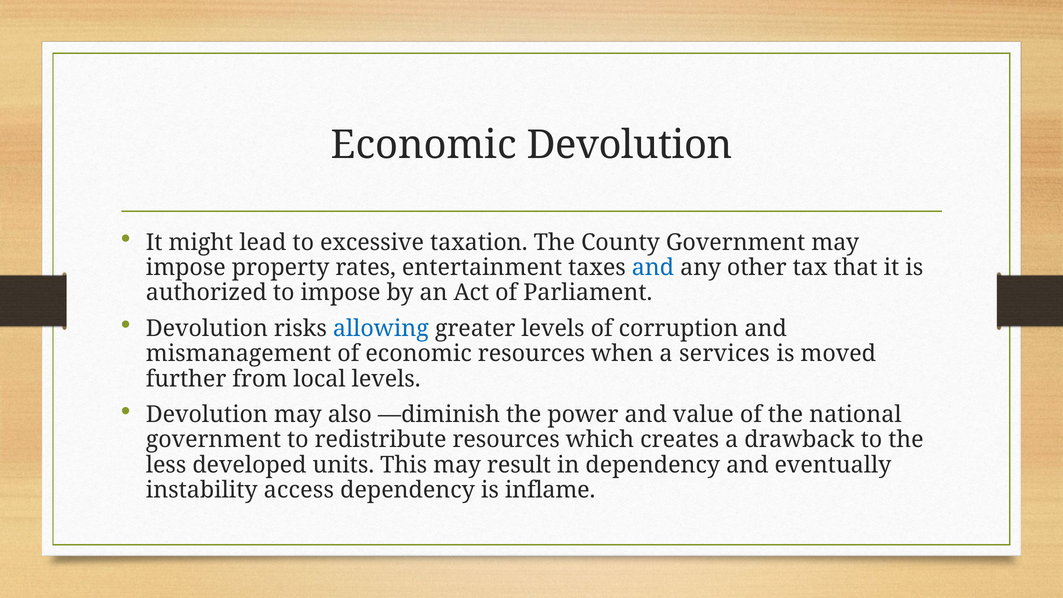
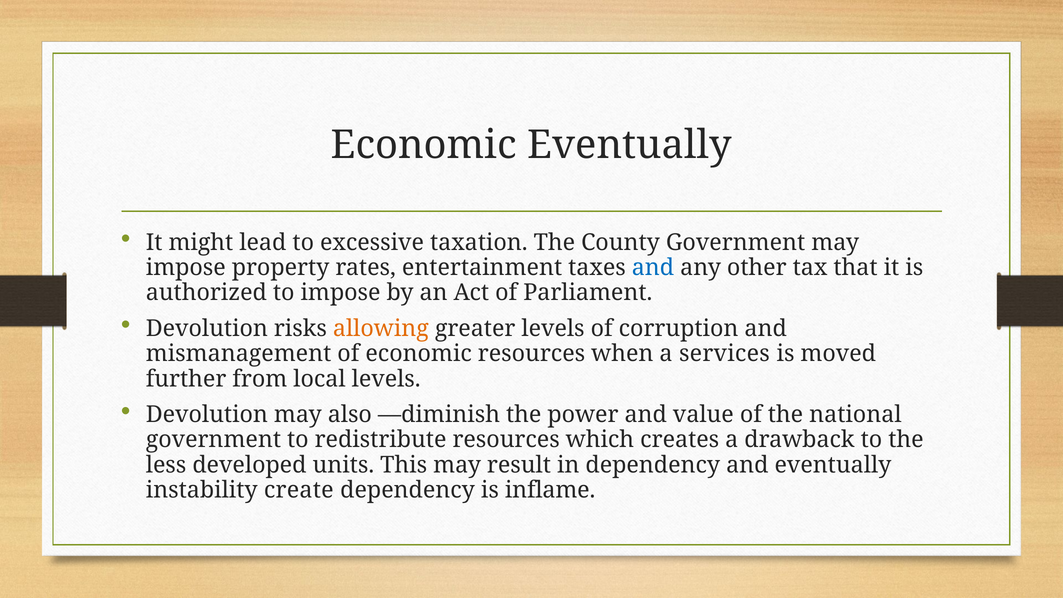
Economic Devolution: Devolution -> Eventually
allowing colour: blue -> orange
access: access -> create
